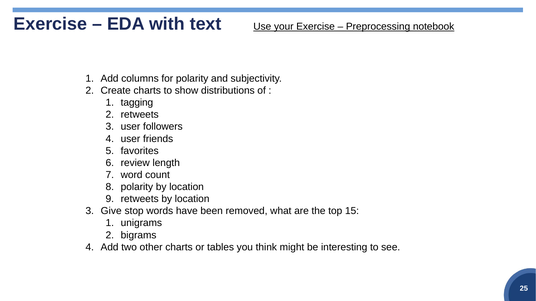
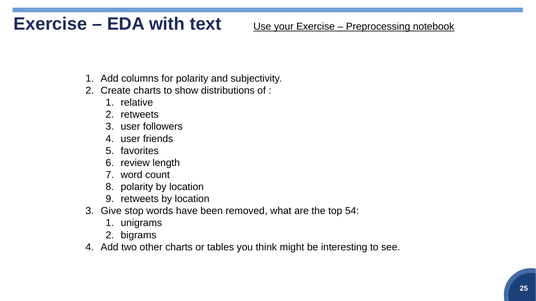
tagging: tagging -> relative
15: 15 -> 54
